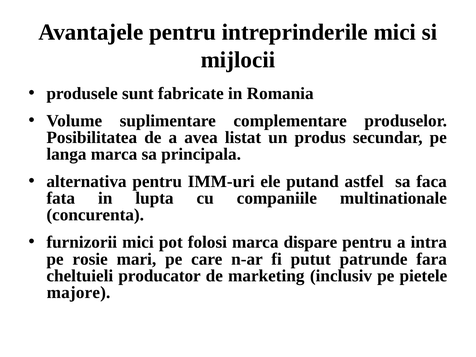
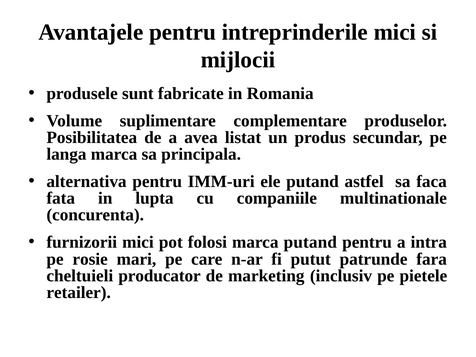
marca dispare: dispare -> putand
majore: majore -> retailer
